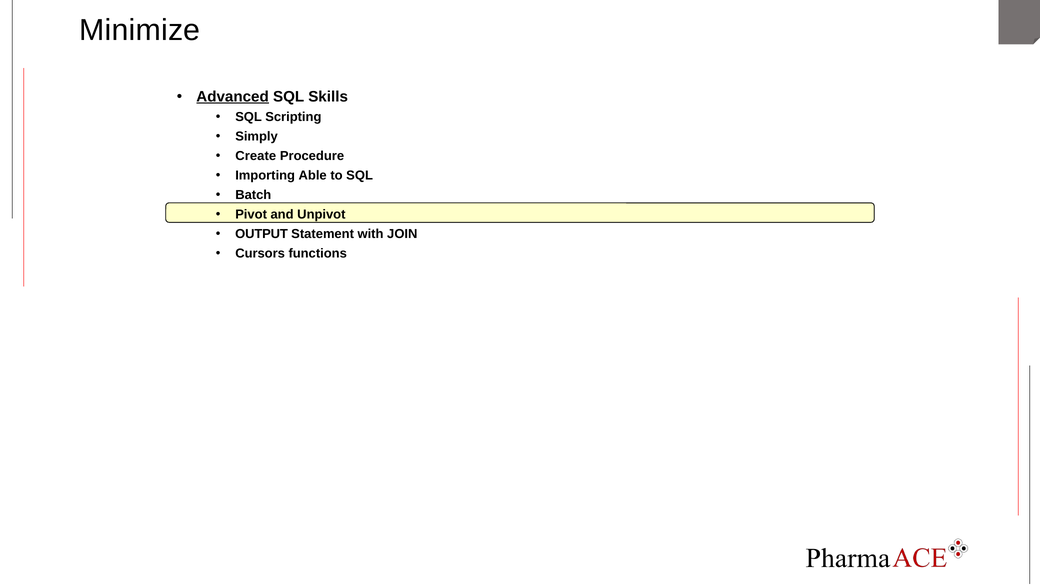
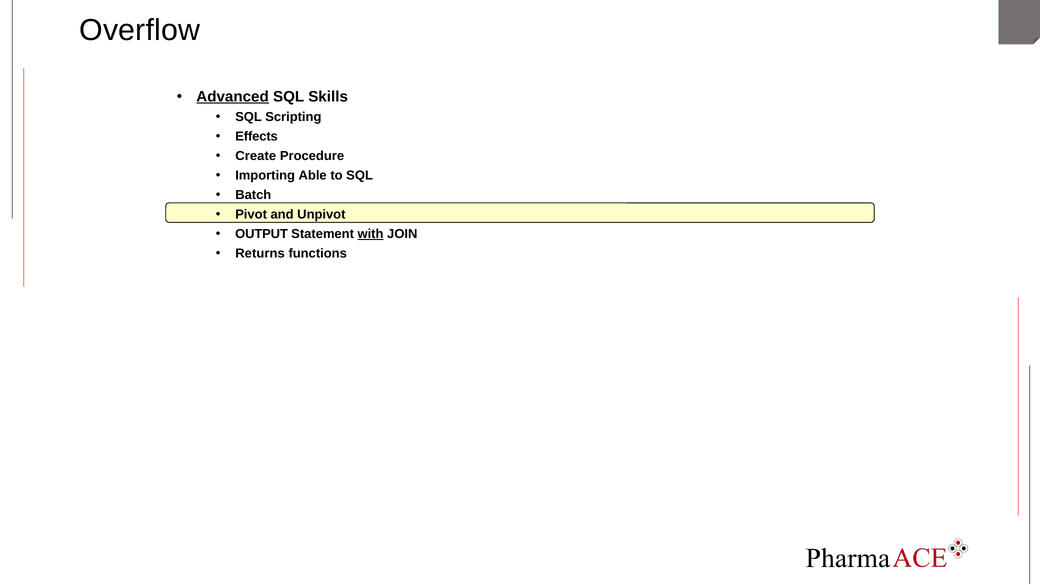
Minimize: Minimize -> Overflow
Simply: Simply -> Effects
with underline: none -> present
Cursors: Cursors -> Returns
